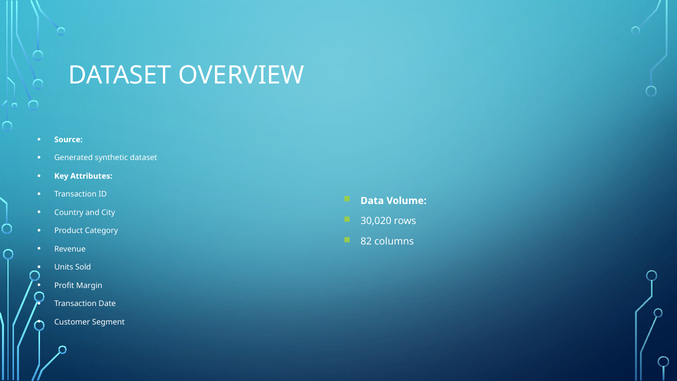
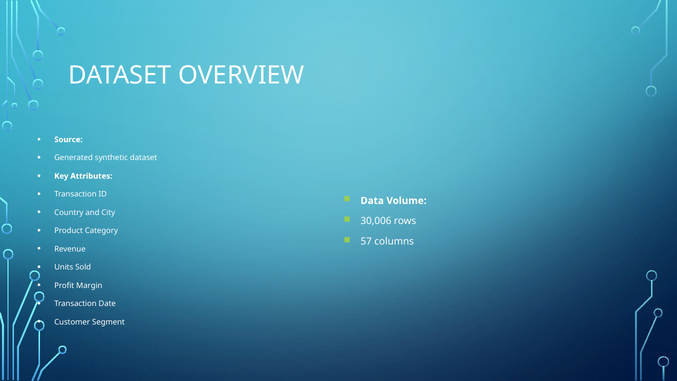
30,020: 30,020 -> 30,006
82: 82 -> 57
